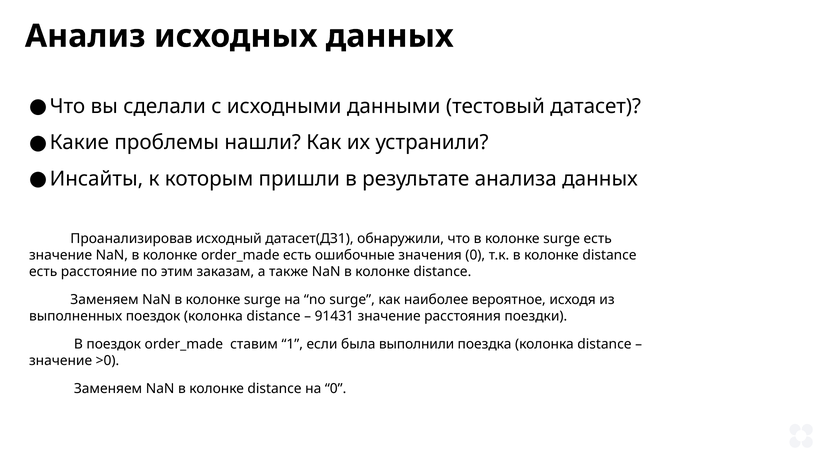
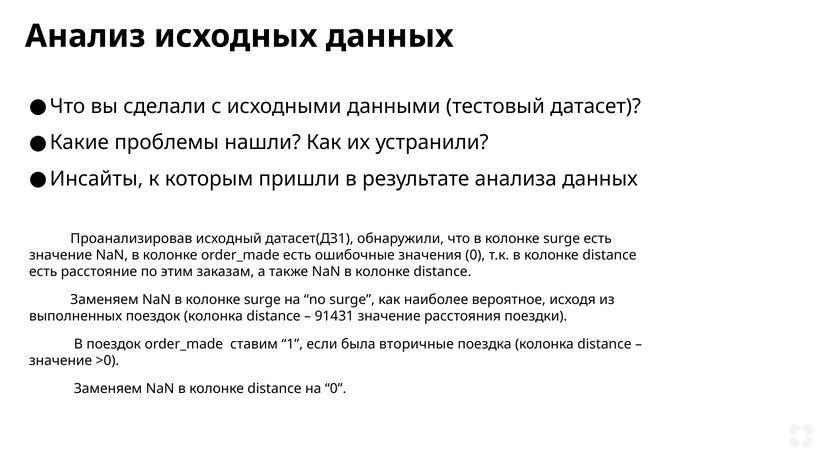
выполнили: выполнили -> вторичные
